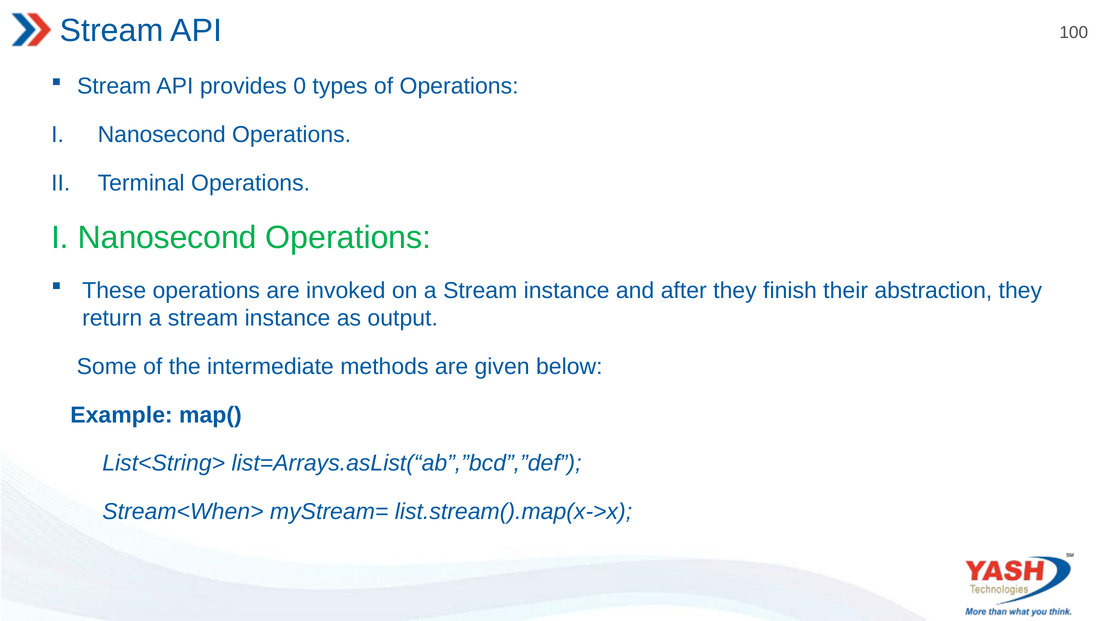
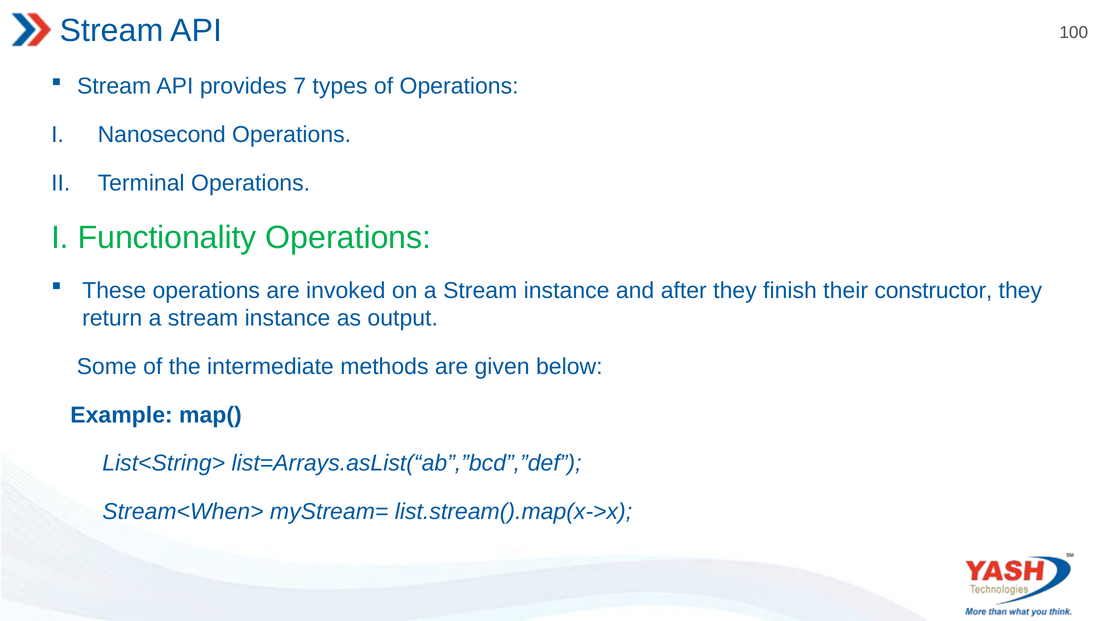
0: 0 -> 7
Nanosecond at (167, 237): Nanosecond -> Functionality
abstraction: abstraction -> constructor
